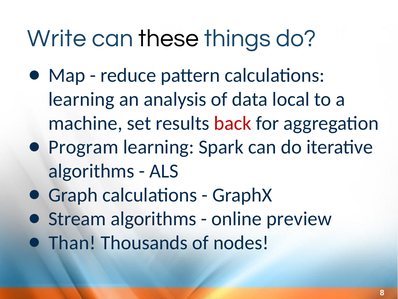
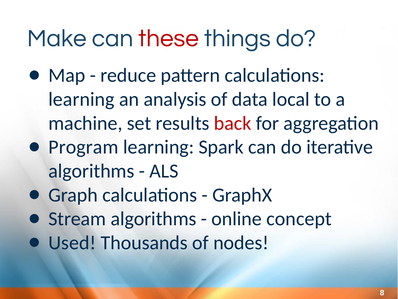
Write: Write -> Make
these colour: black -> red
preview: preview -> concept
Than: Than -> Used
